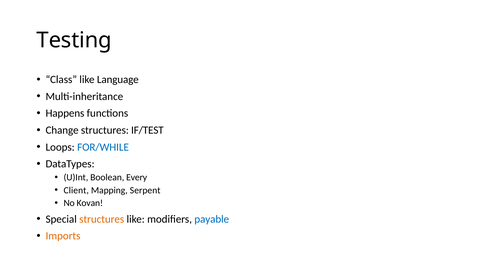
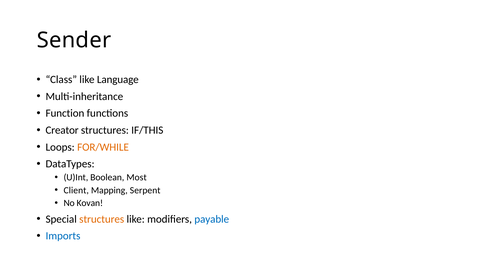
Testing: Testing -> Sender
Happens: Happens -> Function
Change: Change -> Creator
IF/TEST: IF/TEST -> IF/THIS
FOR/WHILE colour: blue -> orange
Every: Every -> Most
Imports colour: orange -> blue
